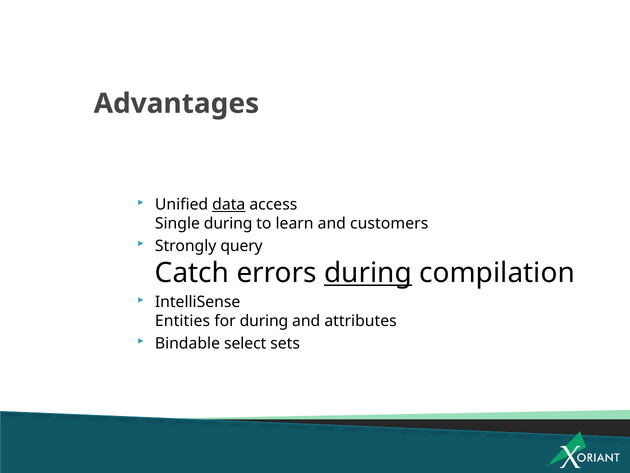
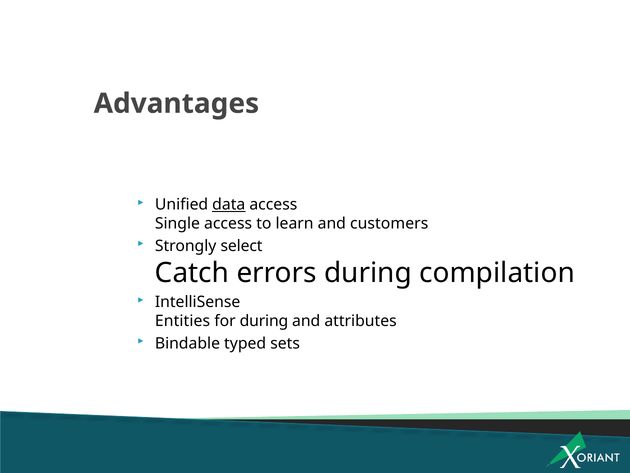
Single during: during -> access
query: query -> select
during at (368, 273) underline: present -> none
select: select -> typed
